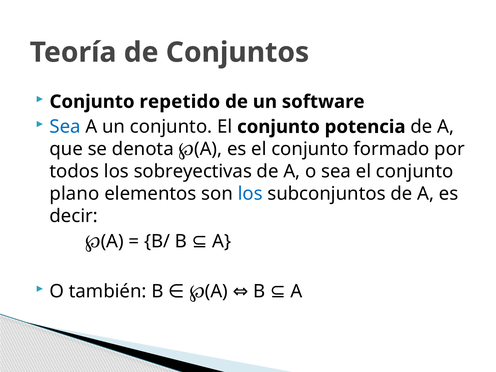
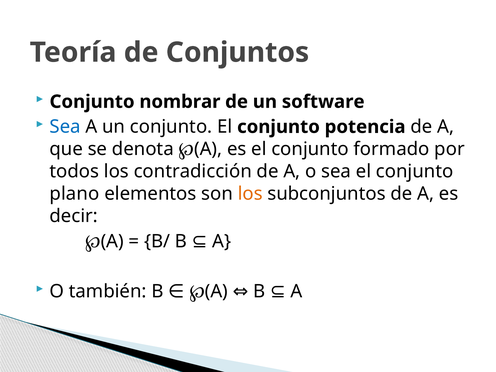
repetido: repetido -> nombrar
sobreyectivas: sobreyectivas -> contradicción
los at (250, 194) colour: blue -> orange
